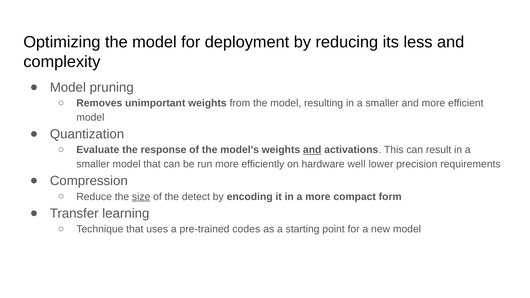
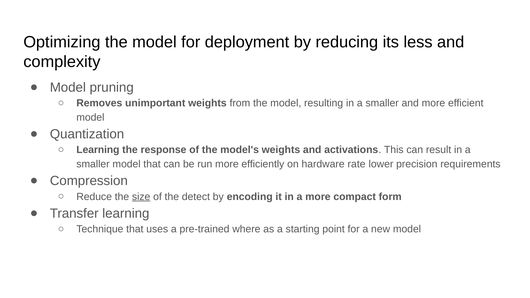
Evaluate at (98, 150): Evaluate -> Learning
and at (312, 150) underline: present -> none
well: well -> rate
codes: codes -> where
